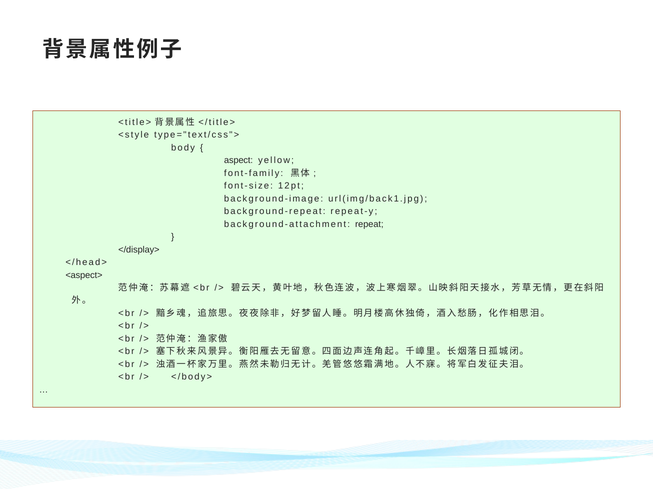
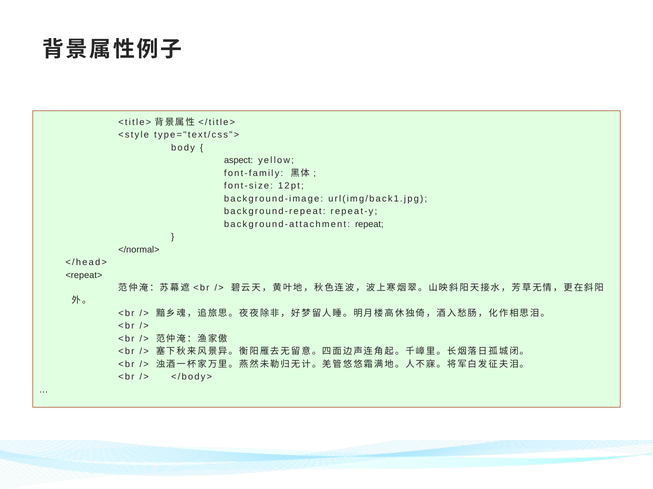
</display>: </display> -> </normal>
<aspect>: <aspect> -> <repeat>
